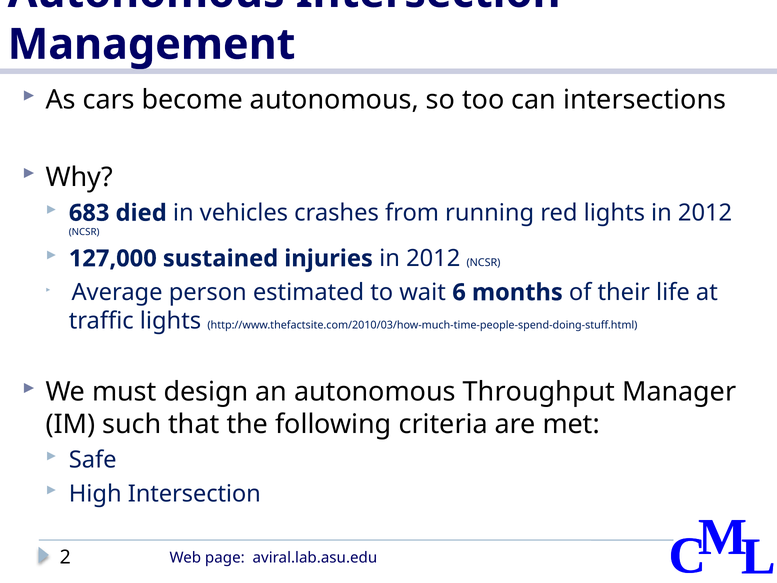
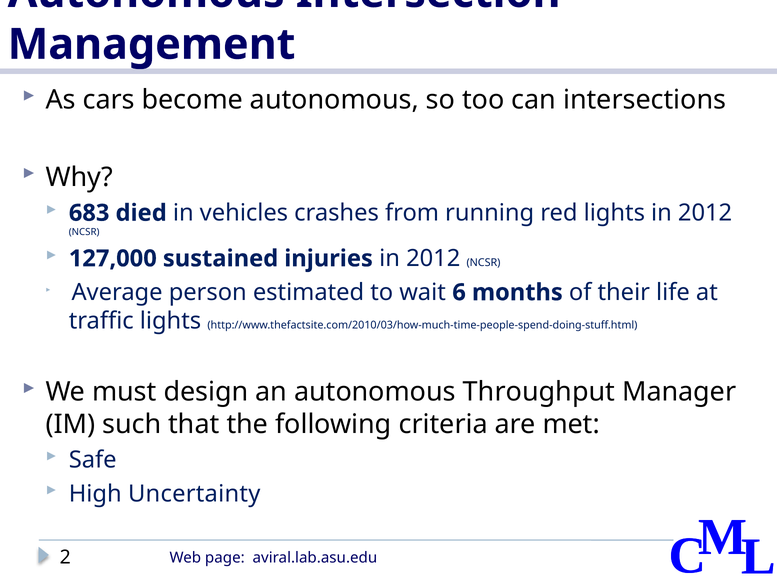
High Intersection: Intersection -> Uncertainty
